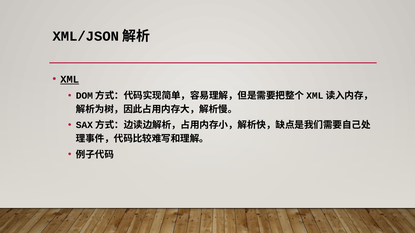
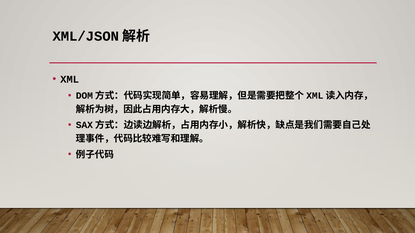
XML underline: present -> none
